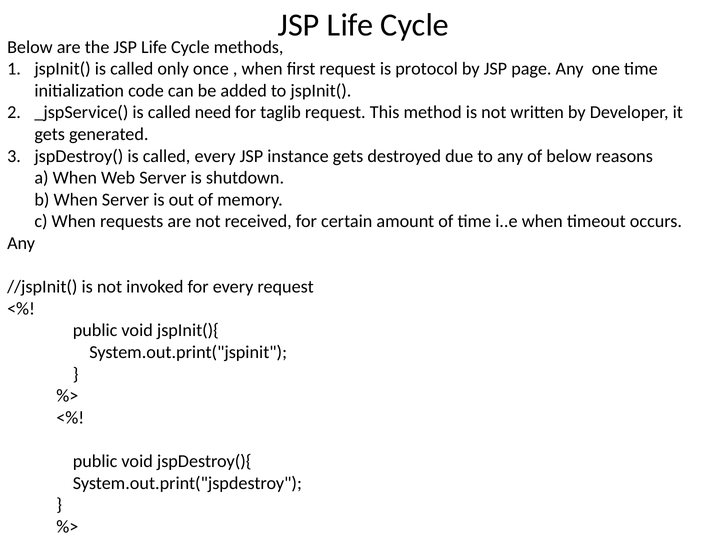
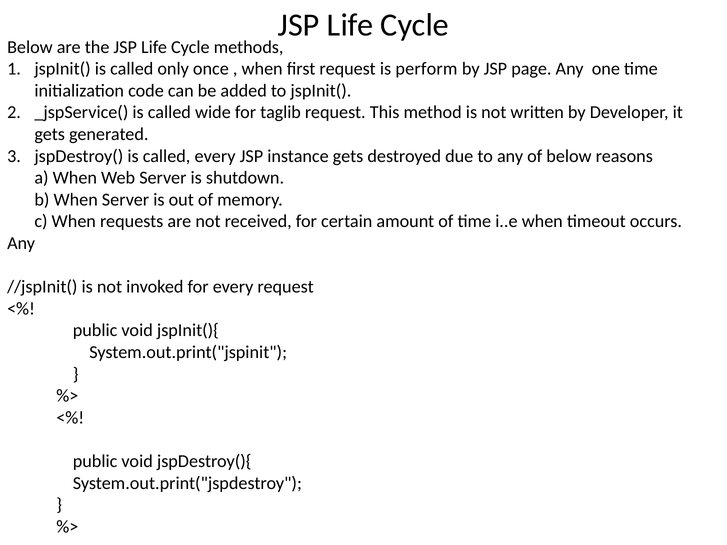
protocol: protocol -> perform
need: need -> wide
